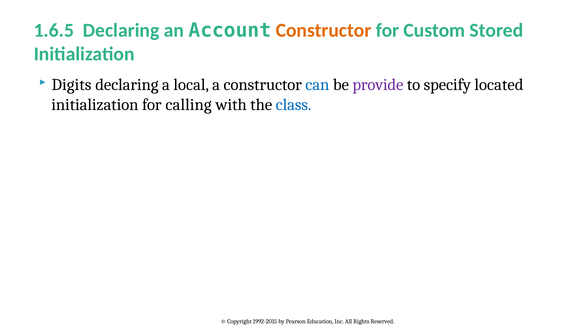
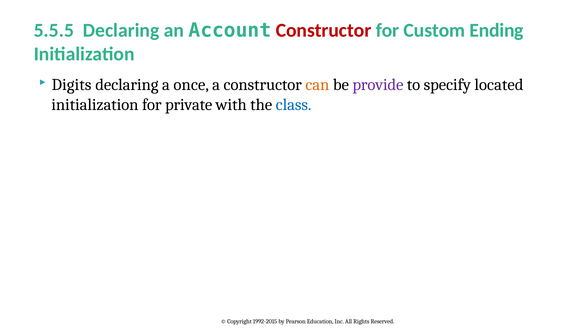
1.6.5: 1.6.5 -> 5.5.5
Constructor at (324, 30) colour: orange -> red
Stored: Stored -> Ending
local: local -> once
can colour: blue -> orange
calling: calling -> private
